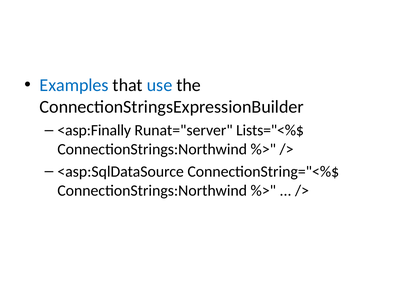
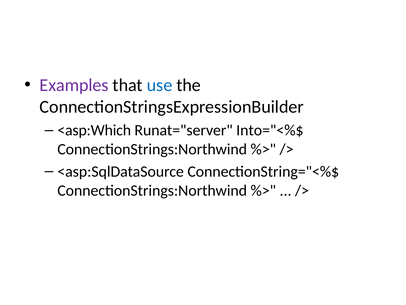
Examples colour: blue -> purple
<asp:Finally: <asp:Finally -> <asp:Which
Lists="<%$: Lists="<%$ -> Into="<%$
